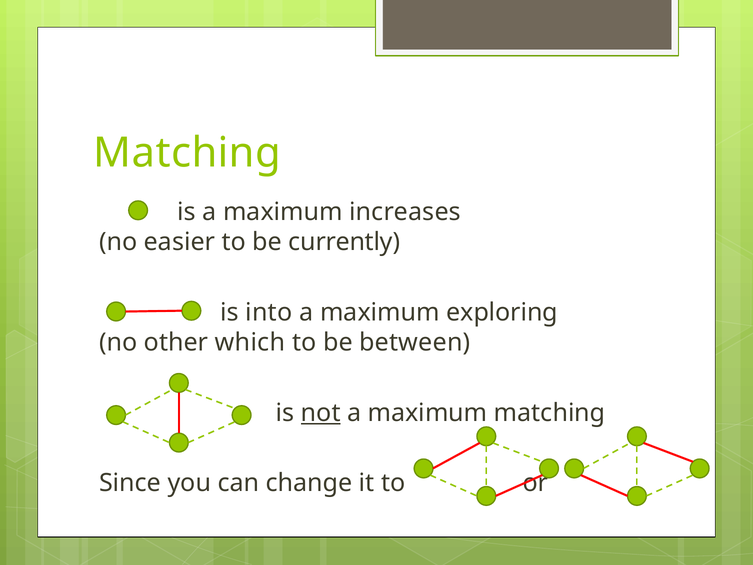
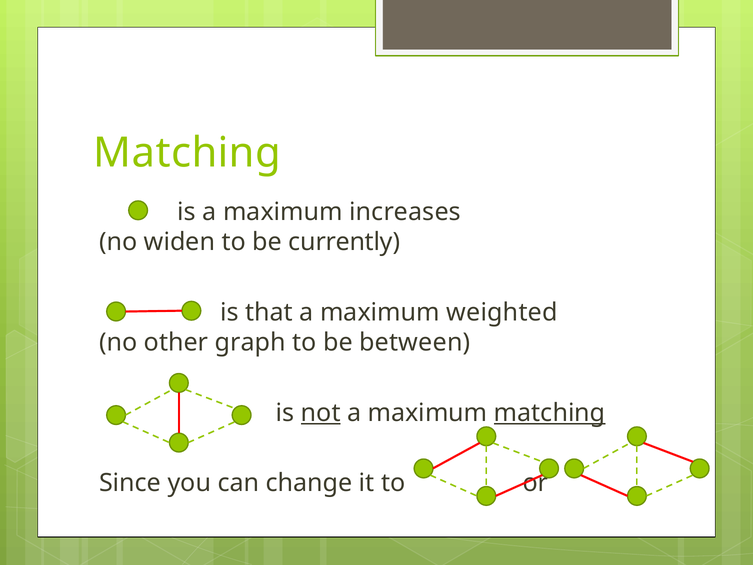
easier: easier -> widen
into: into -> that
exploring: exploring -> weighted
which: which -> graph
matching at (550, 413) underline: none -> present
